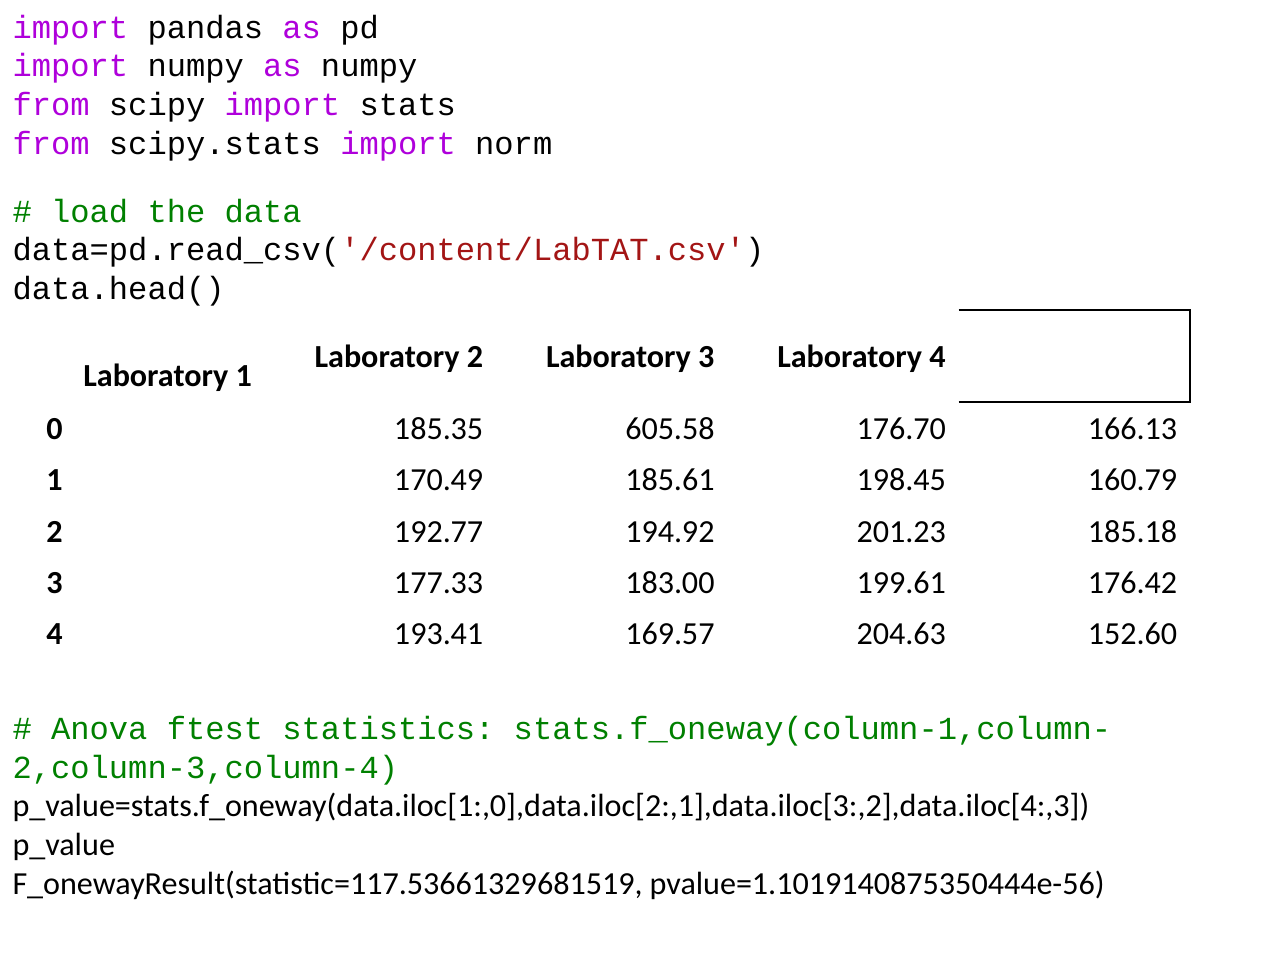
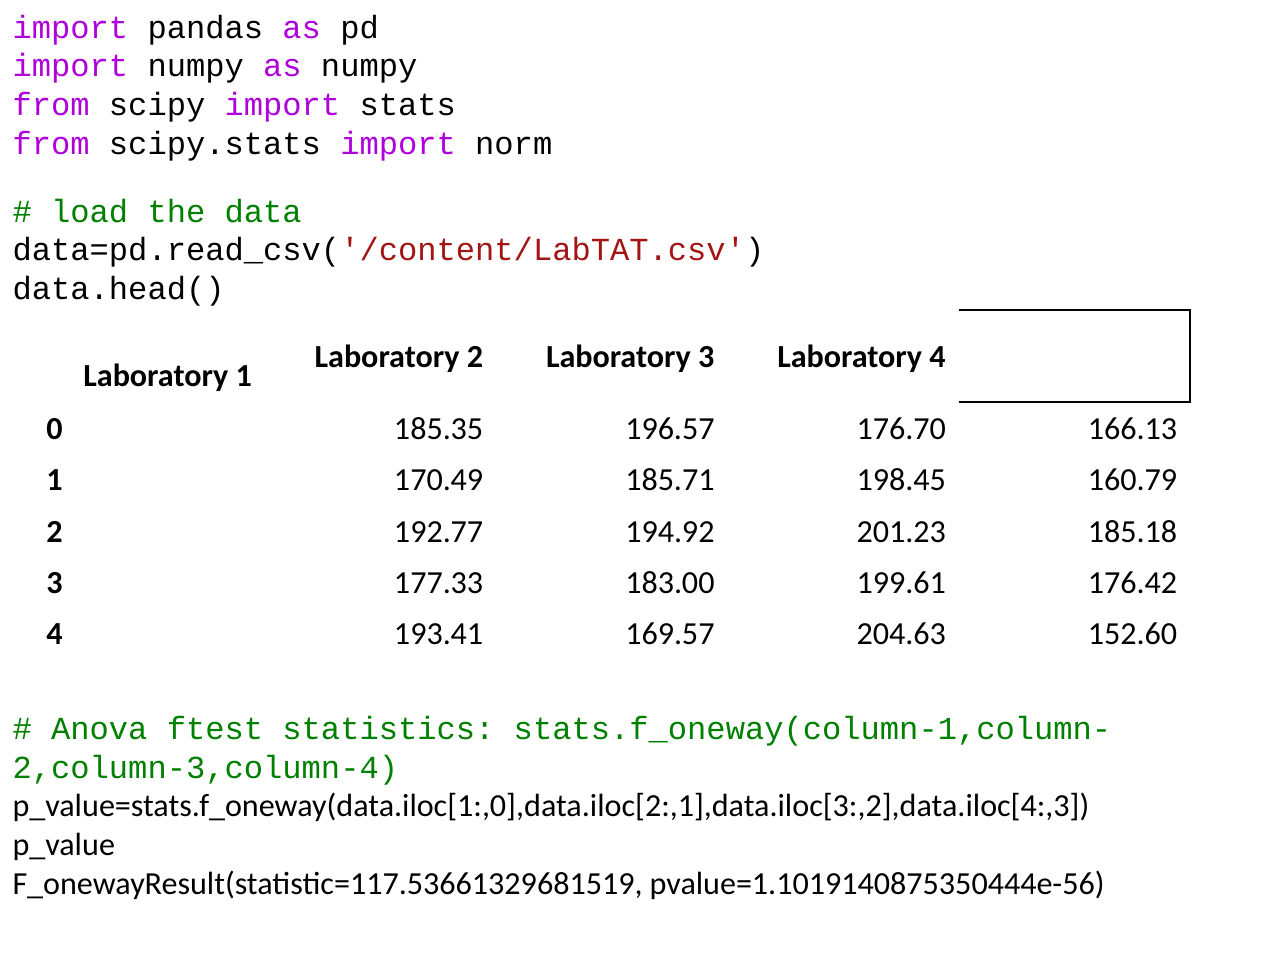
605.58: 605.58 -> 196.57
185.61: 185.61 -> 185.71
